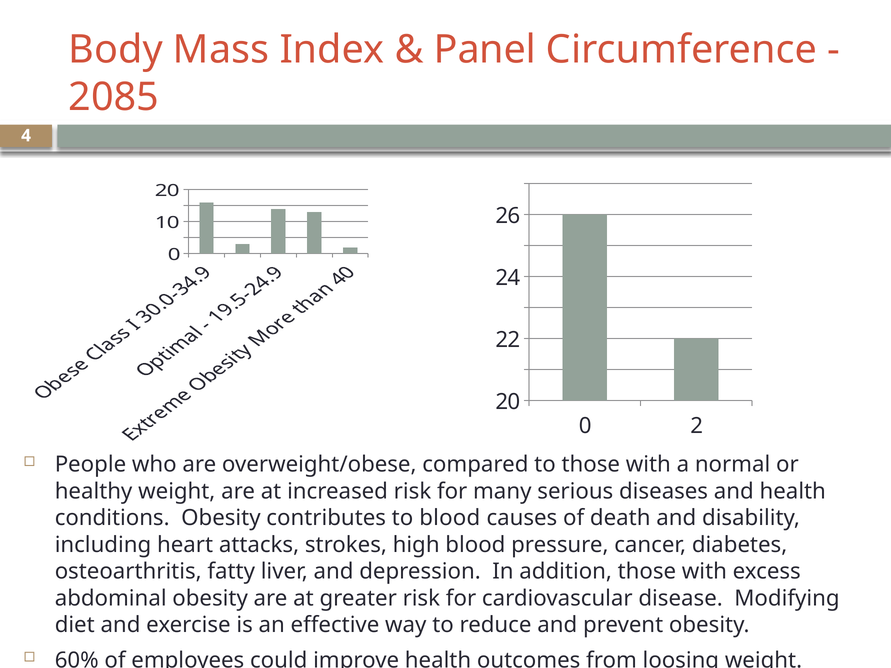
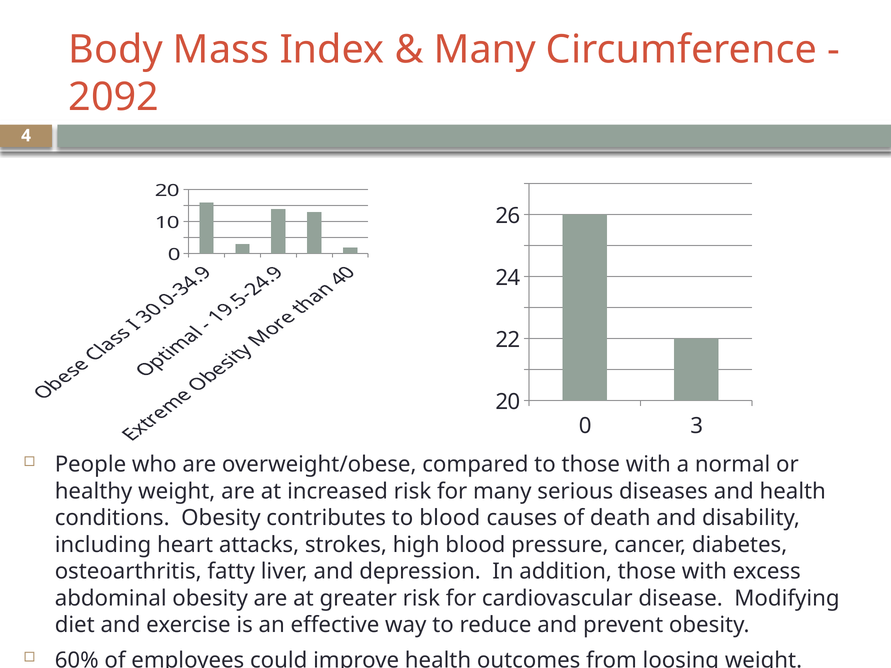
Panel at (485, 50): Panel -> Many
2085: 2085 -> 2092
2: 2 -> 3
